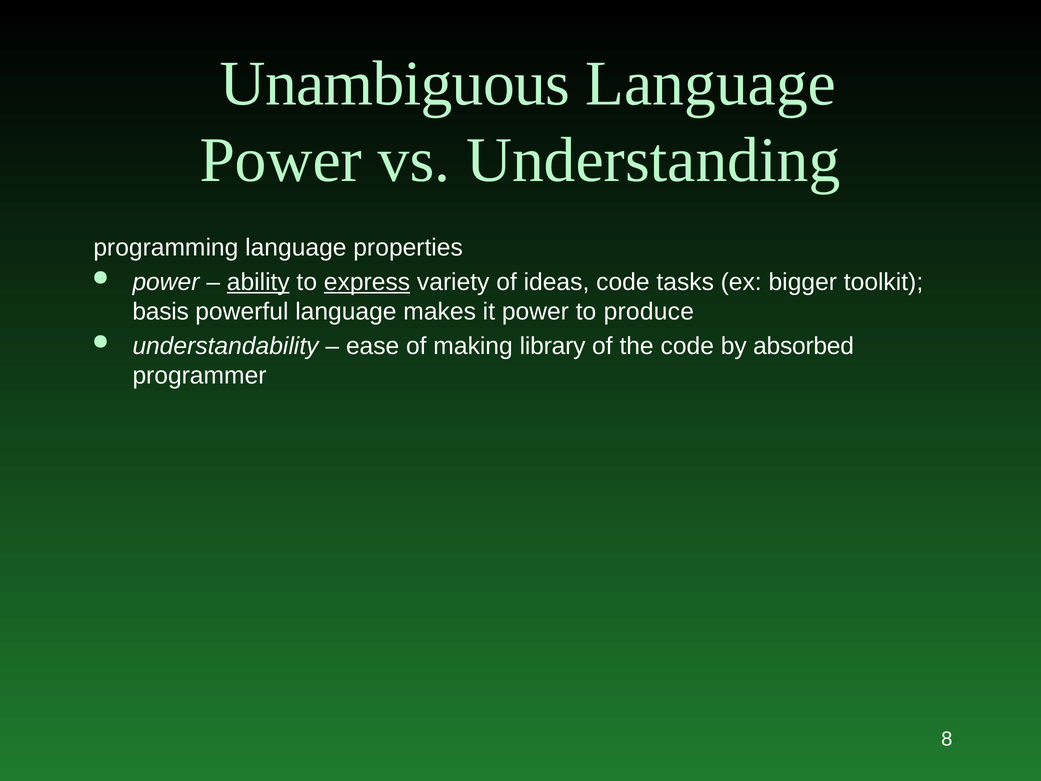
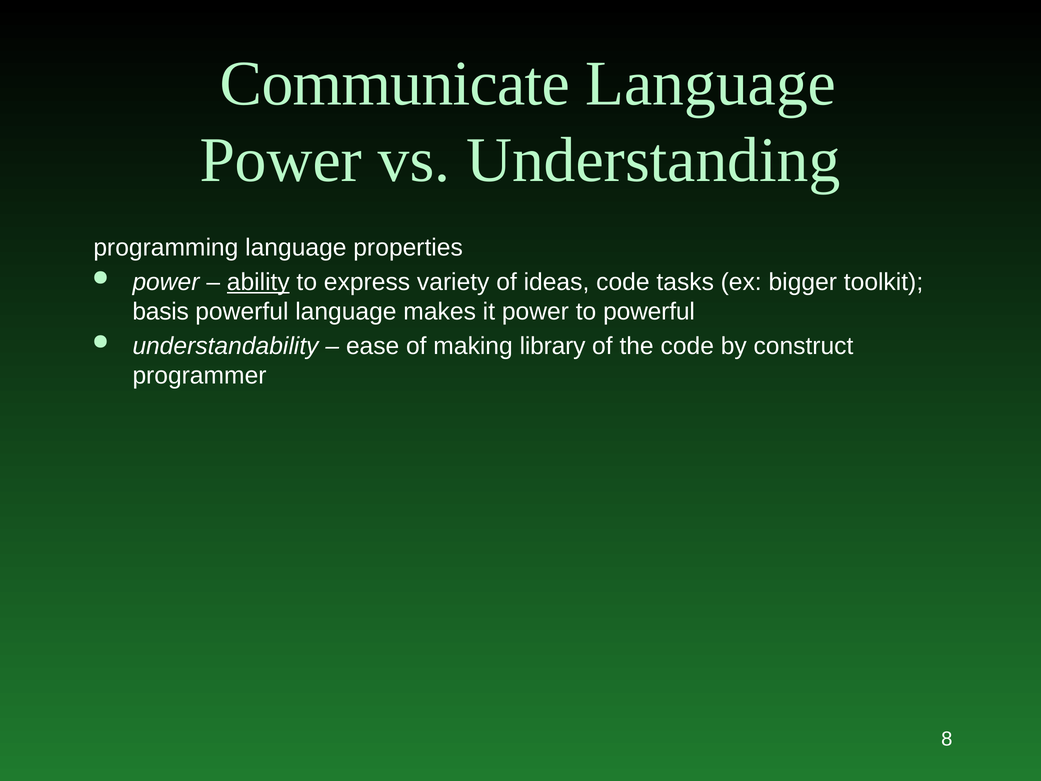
Unambiguous: Unambiguous -> Communicate
express underline: present -> none
to produce: produce -> powerful
absorbed: absorbed -> construct
